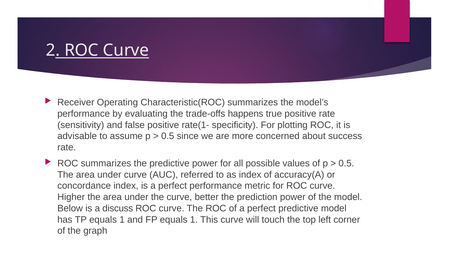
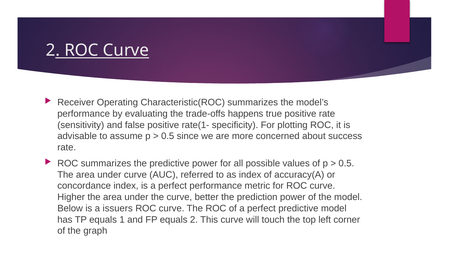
discuss: discuss -> issuers
FP equals 1: 1 -> 2
